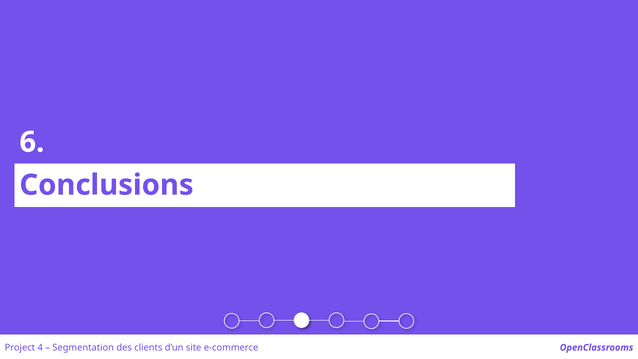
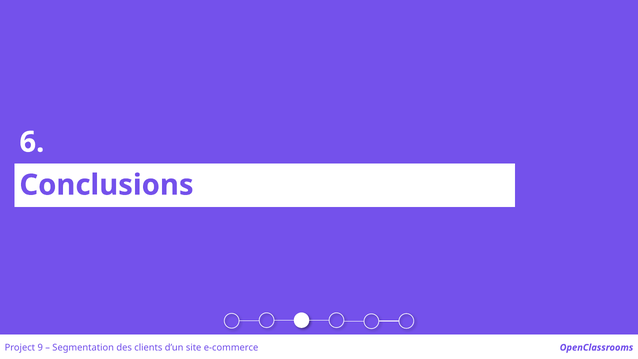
4: 4 -> 9
